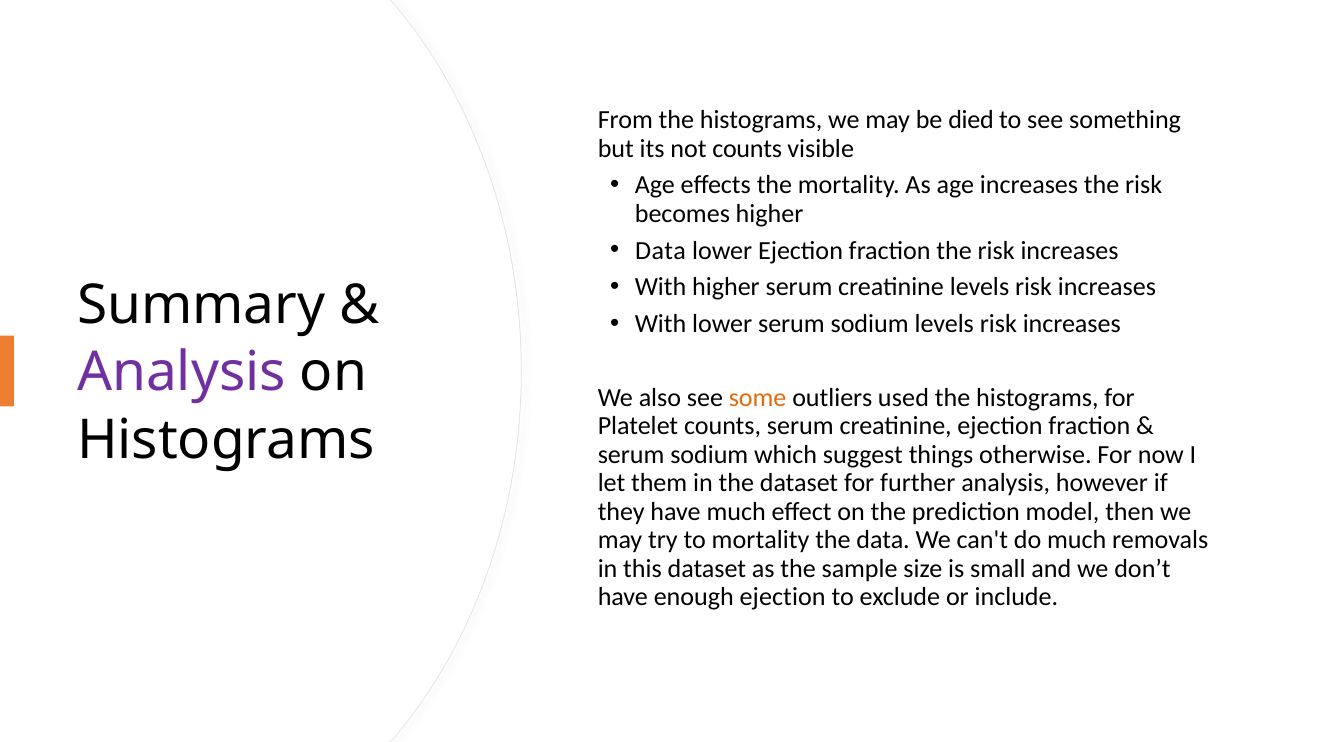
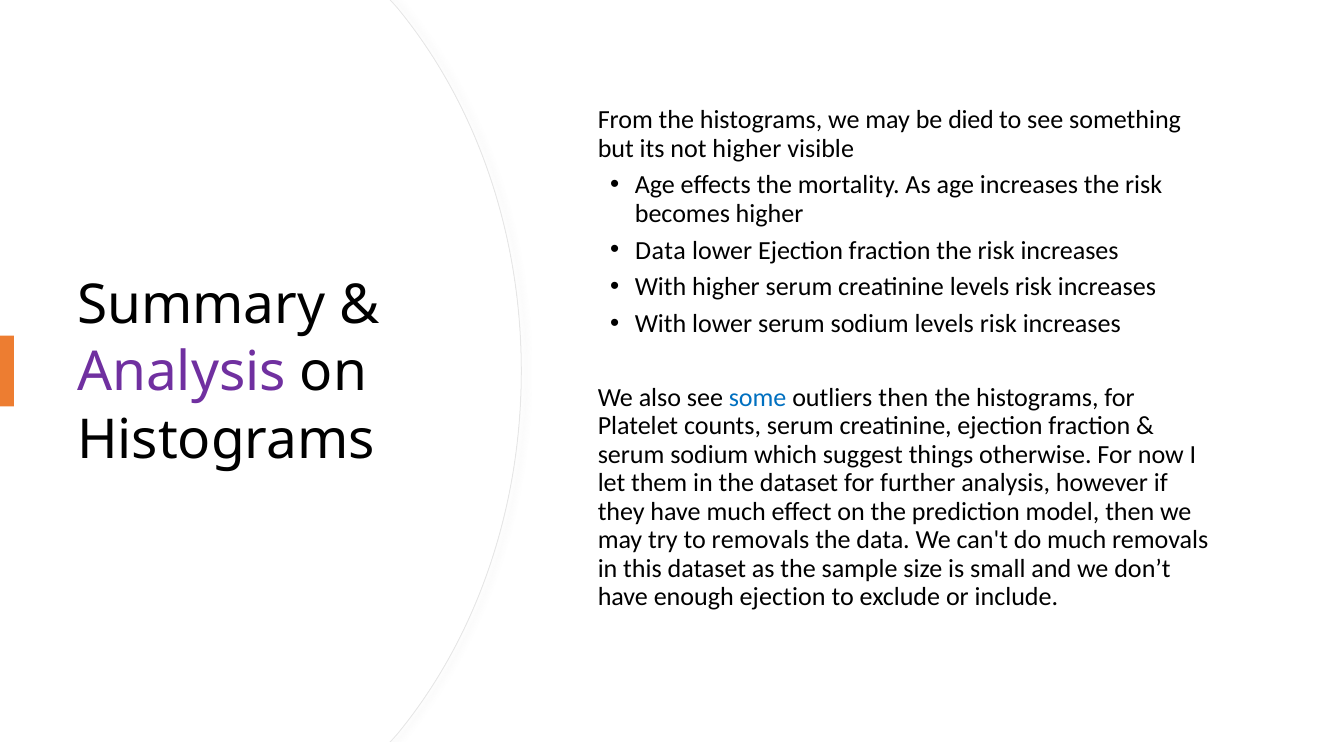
not counts: counts -> higher
some colour: orange -> blue
outliers used: used -> then
to mortality: mortality -> removals
